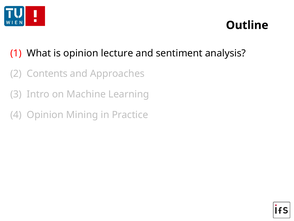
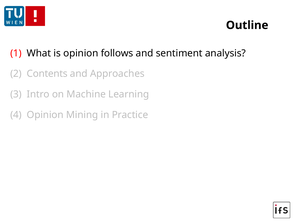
lecture: lecture -> follows
